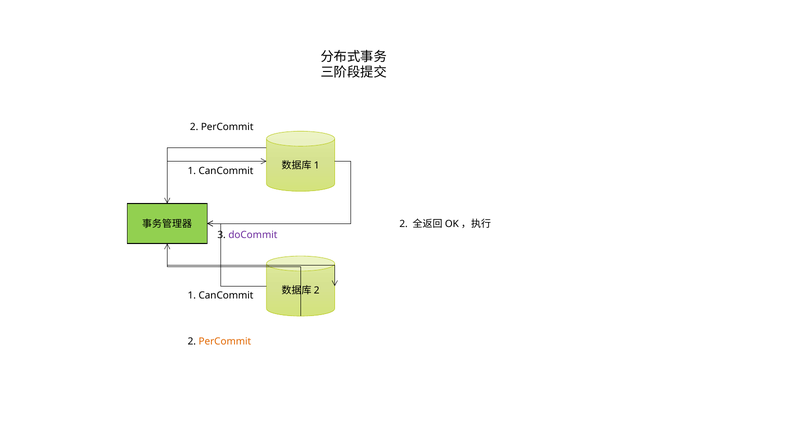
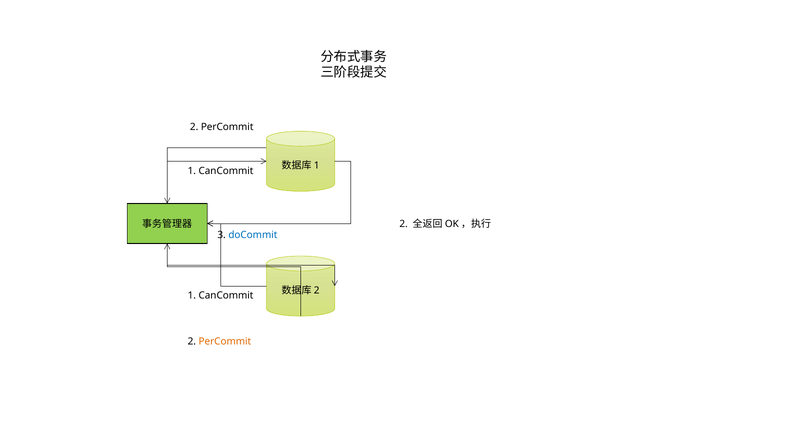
doCommit colour: purple -> blue
